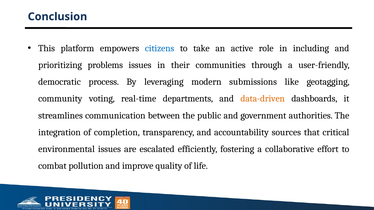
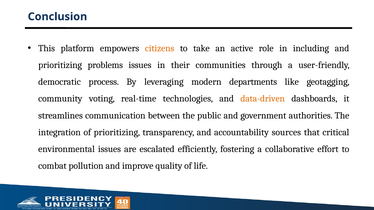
citizens colour: blue -> orange
submissions: submissions -> departments
departments: departments -> technologies
of completion: completion -> prioritizing
